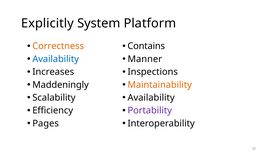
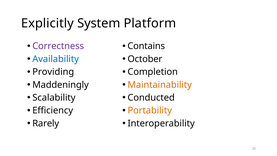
Correctness colour: orange -> purple
Manner: Manner -> October
Increases: Increases -> Providing
Inspections: Inspections -> Completion
Availability at (151, 98): Availability -> Conducted
Portability colour: purple -> orange
Pages: Pages -> Rarely
